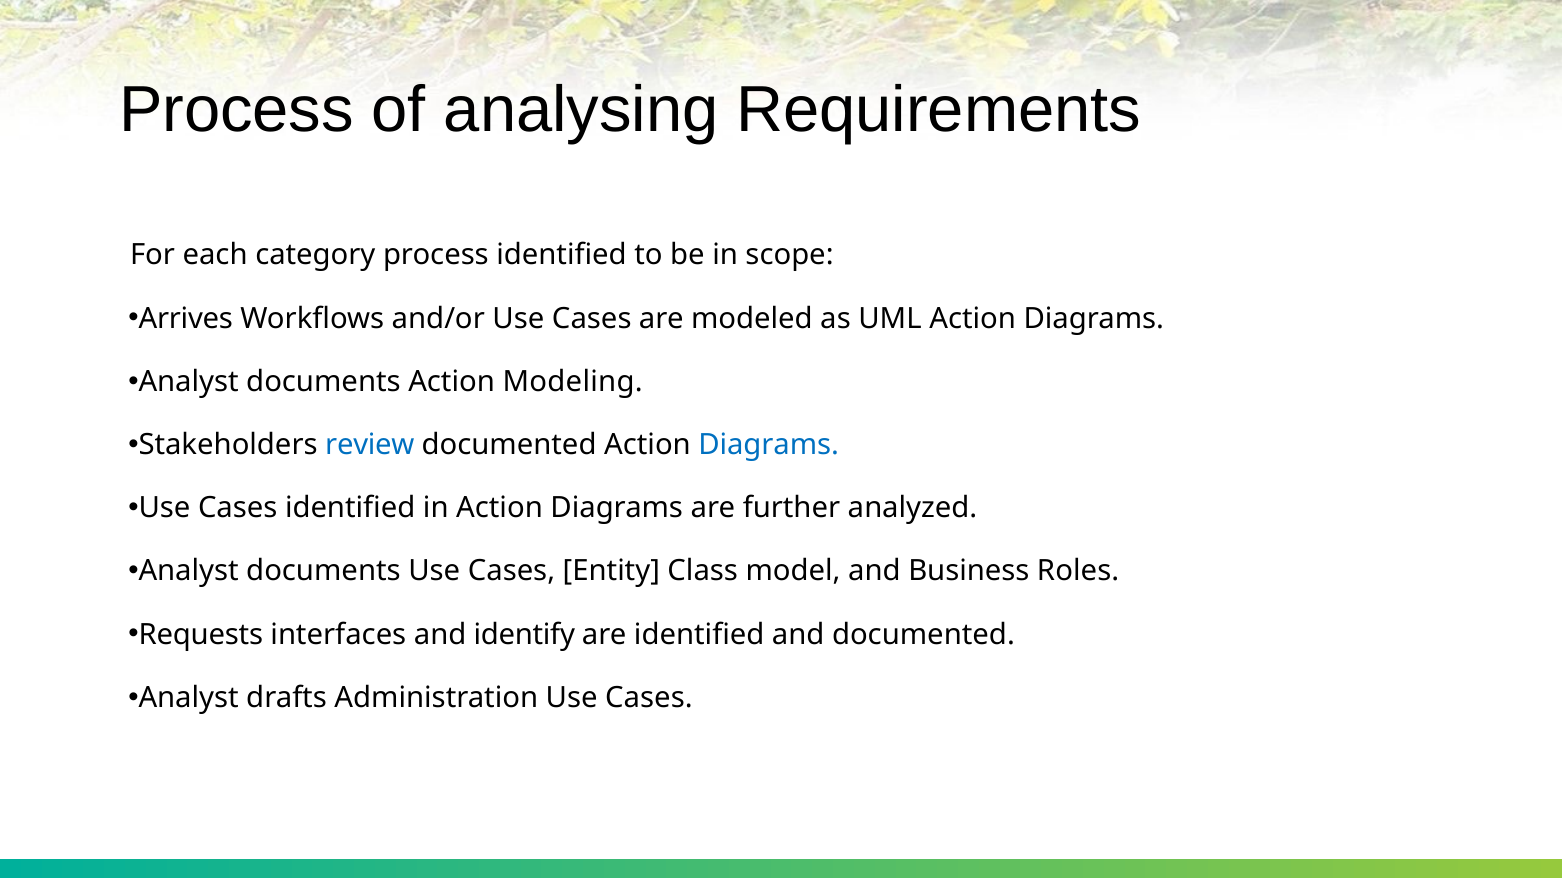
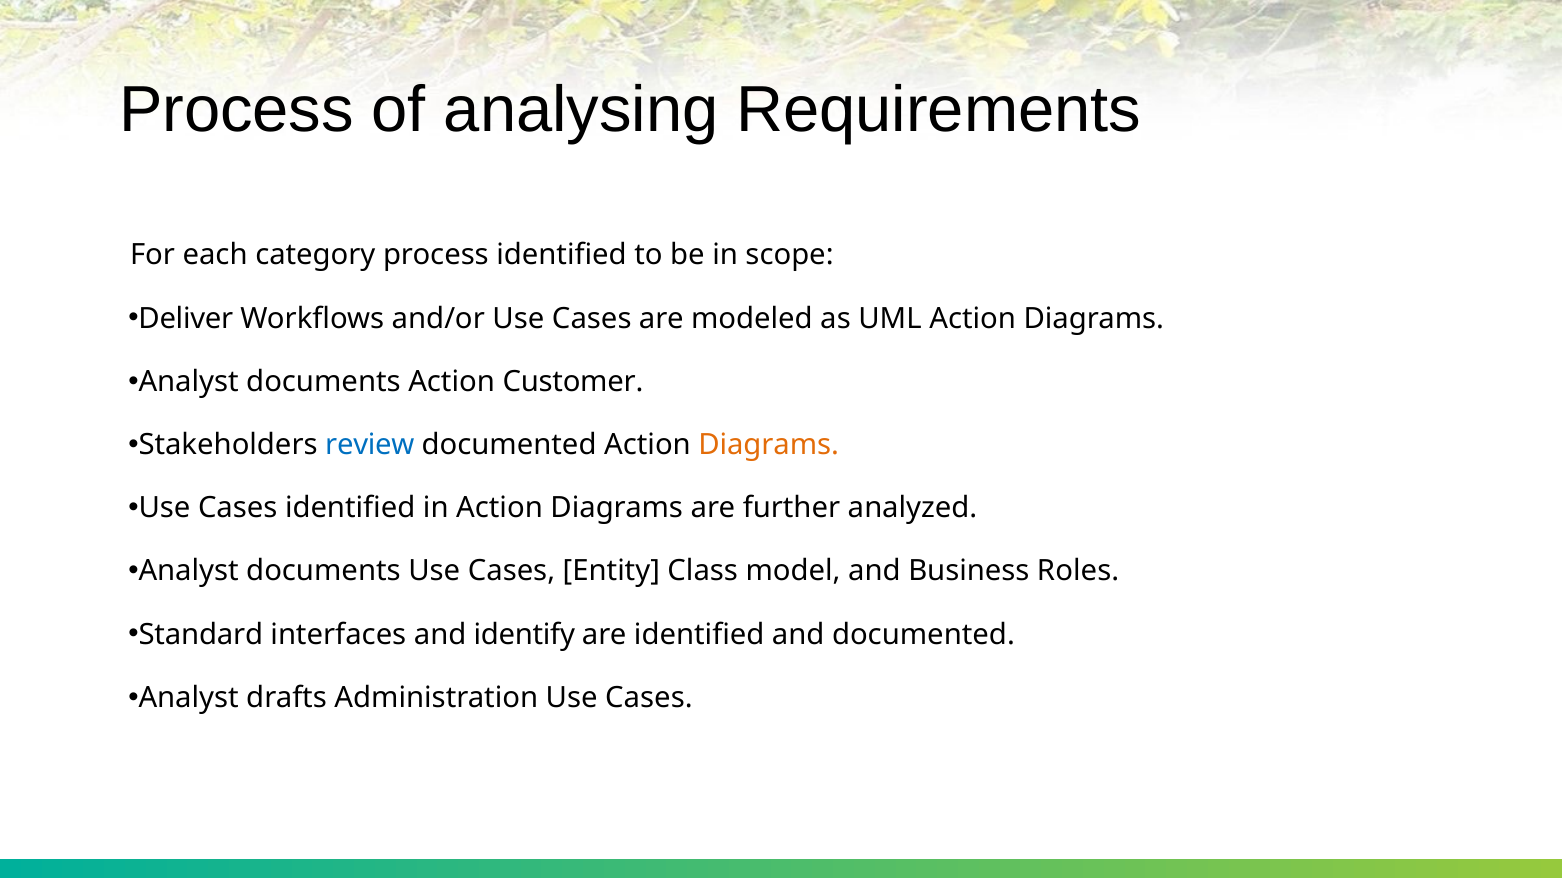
Arrives: Arrives -> Deliver
Modeling: Modeling -> Customer
Diagrams at (769, 445) colour: blue -> orange
Requests: Requests -> Standard
